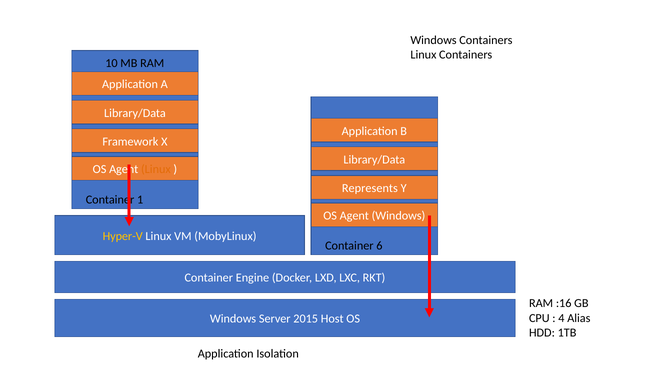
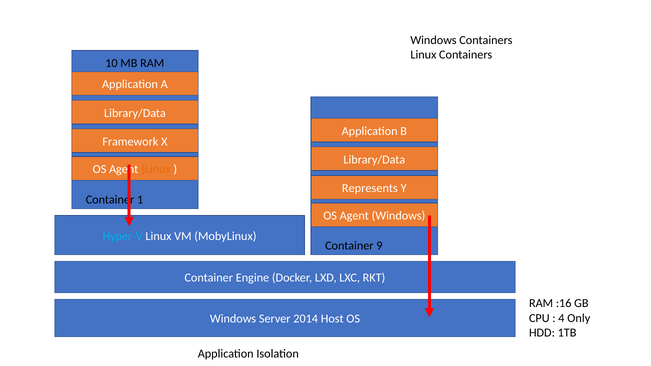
Hyper-V colour: yellow -> light blue
6: 6 -> 9
Alias: Alias -> Only
2015: 2015 -> 2014
